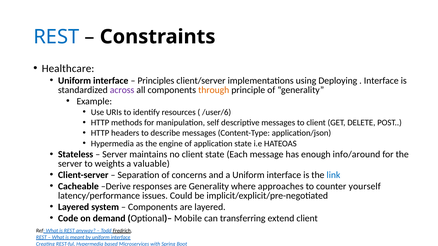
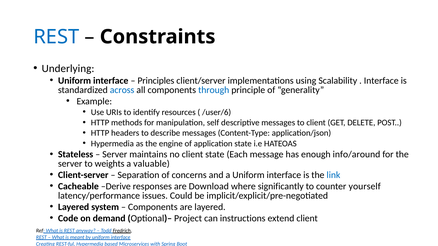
Healthcare: Healthcare -> Underlying
Deploying: Deploying -> Scalability
across colour: purple -> blue
through colour: orange -> blue
are Generality: Generality -> Download
approaches: approaches -> significantly
Mobile: Mobile -> Project
transferring: transferring -> instructions
